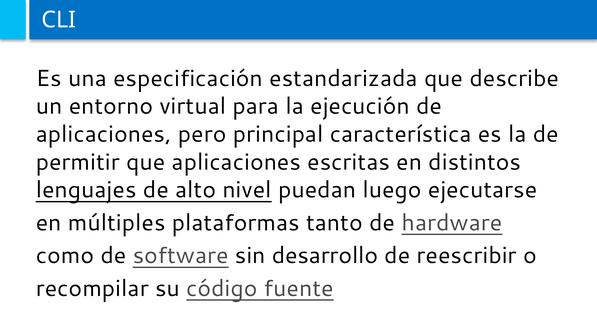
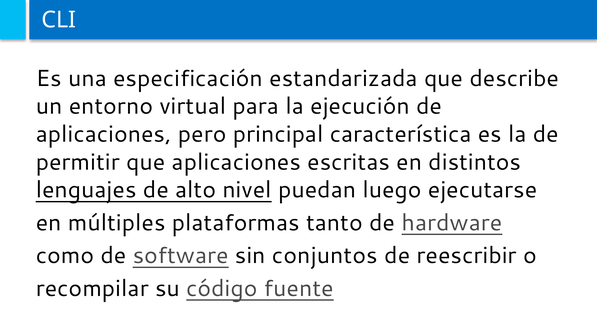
desarrollo: desarrollo -> conjuntos
